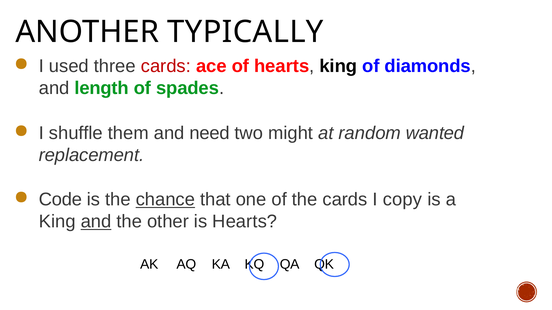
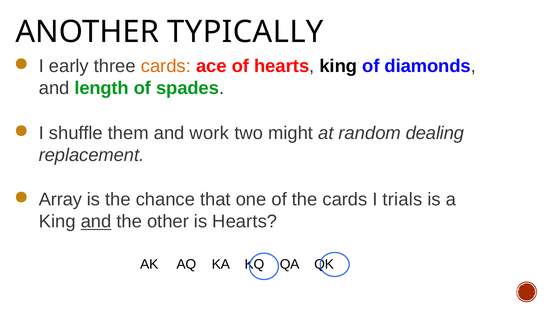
used: used -> early
cards at (166, 66) colour: red -> orange
need: need -> work
wanted: wanted -> dealing
Code: Code -> Array
chance underline: present -> none
copy: copy -> trials
